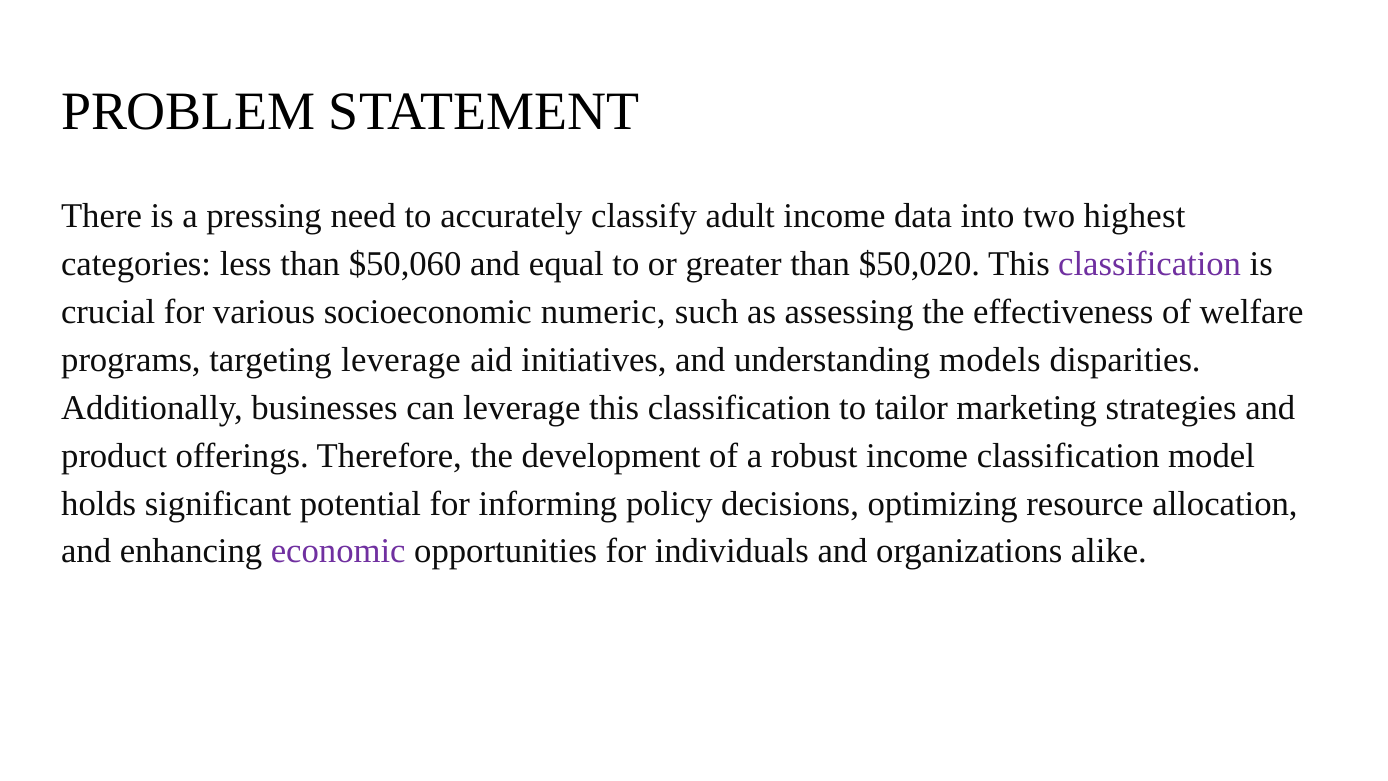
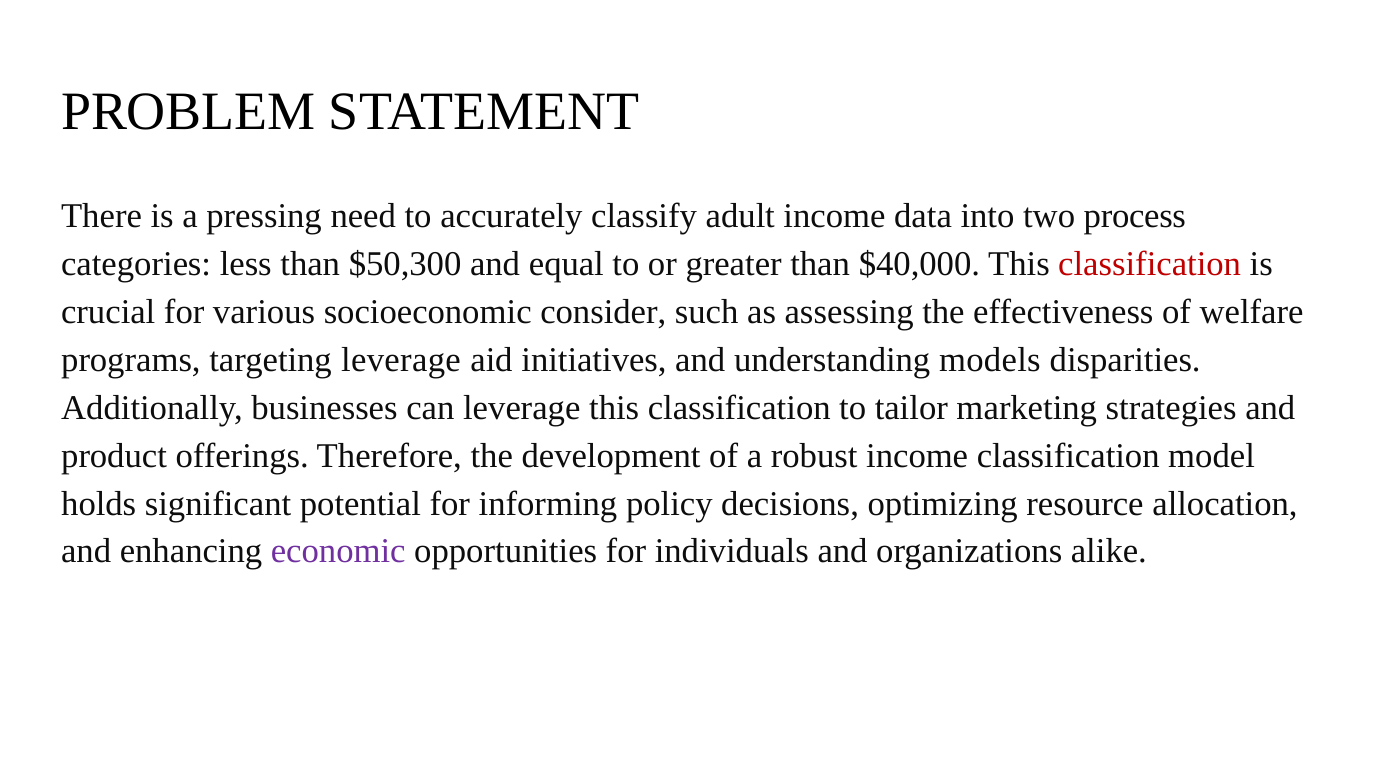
highest: highest -> process
$50,060: $50,060 -> $50,300
$50,020: $50,020 -> $40,000
classification at (1150, 264) colour: purple -> red
numeric: numeric -> consider
